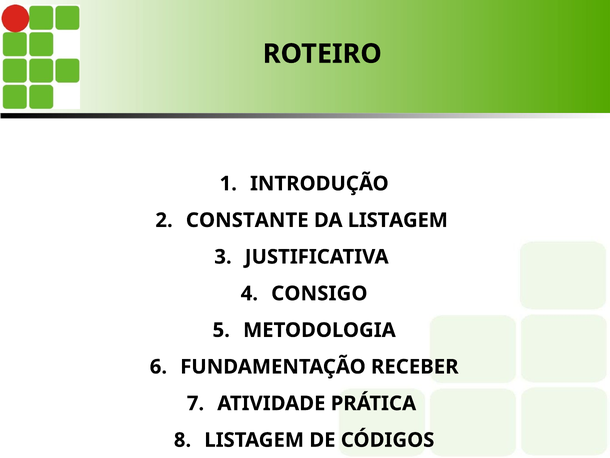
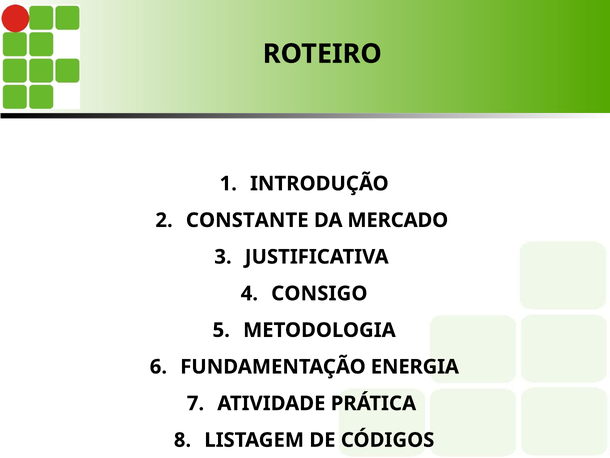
DA LISTAGEM: LISTAGEM -> MERCADO
RECEBER: RECEBER -> ENERGIA
